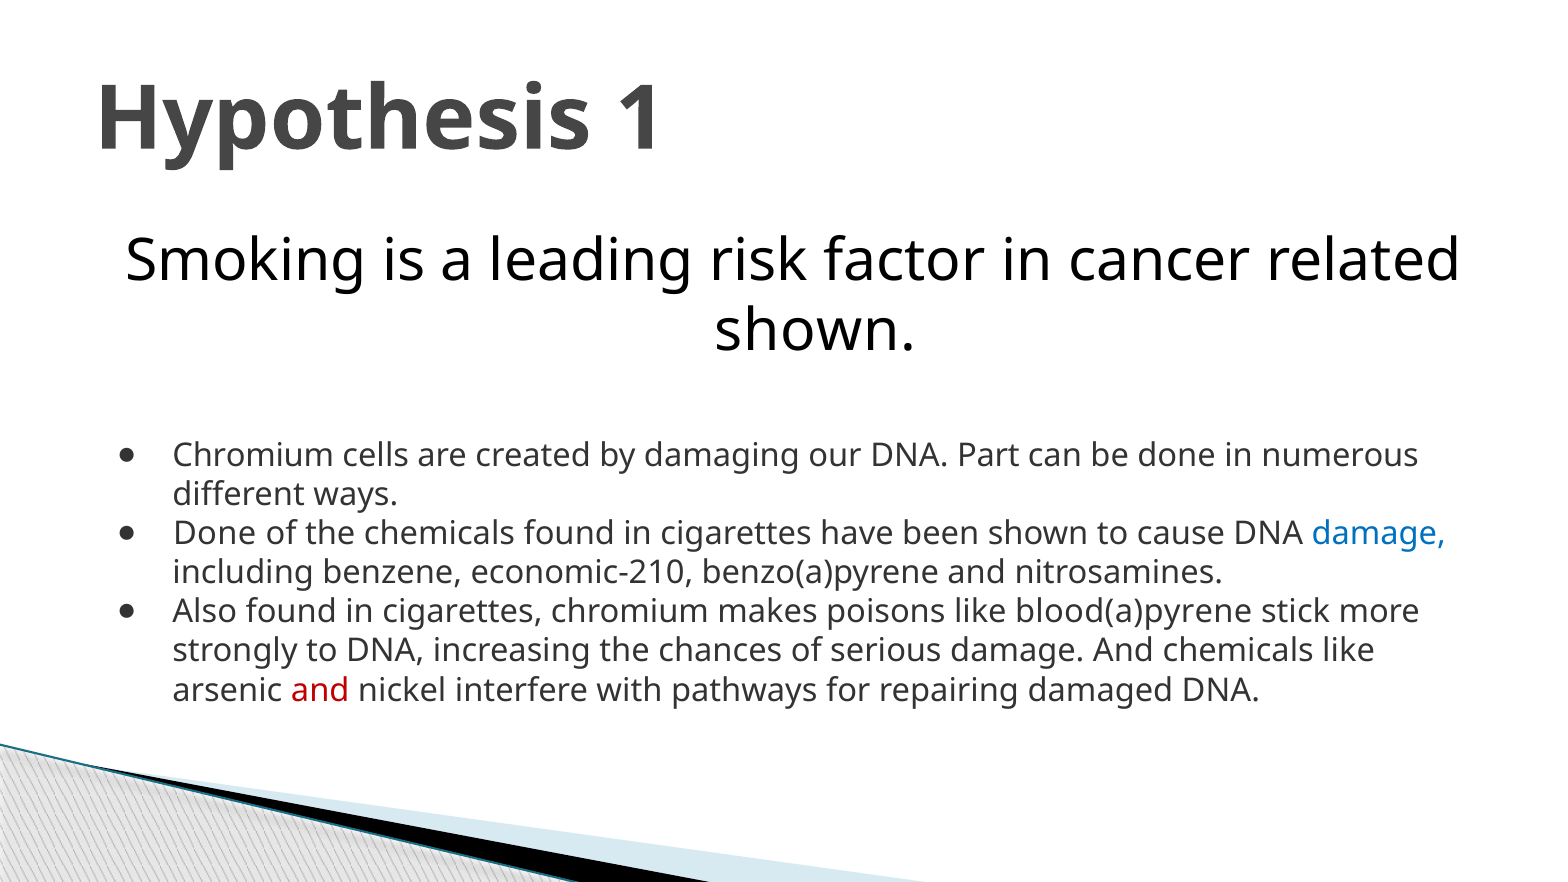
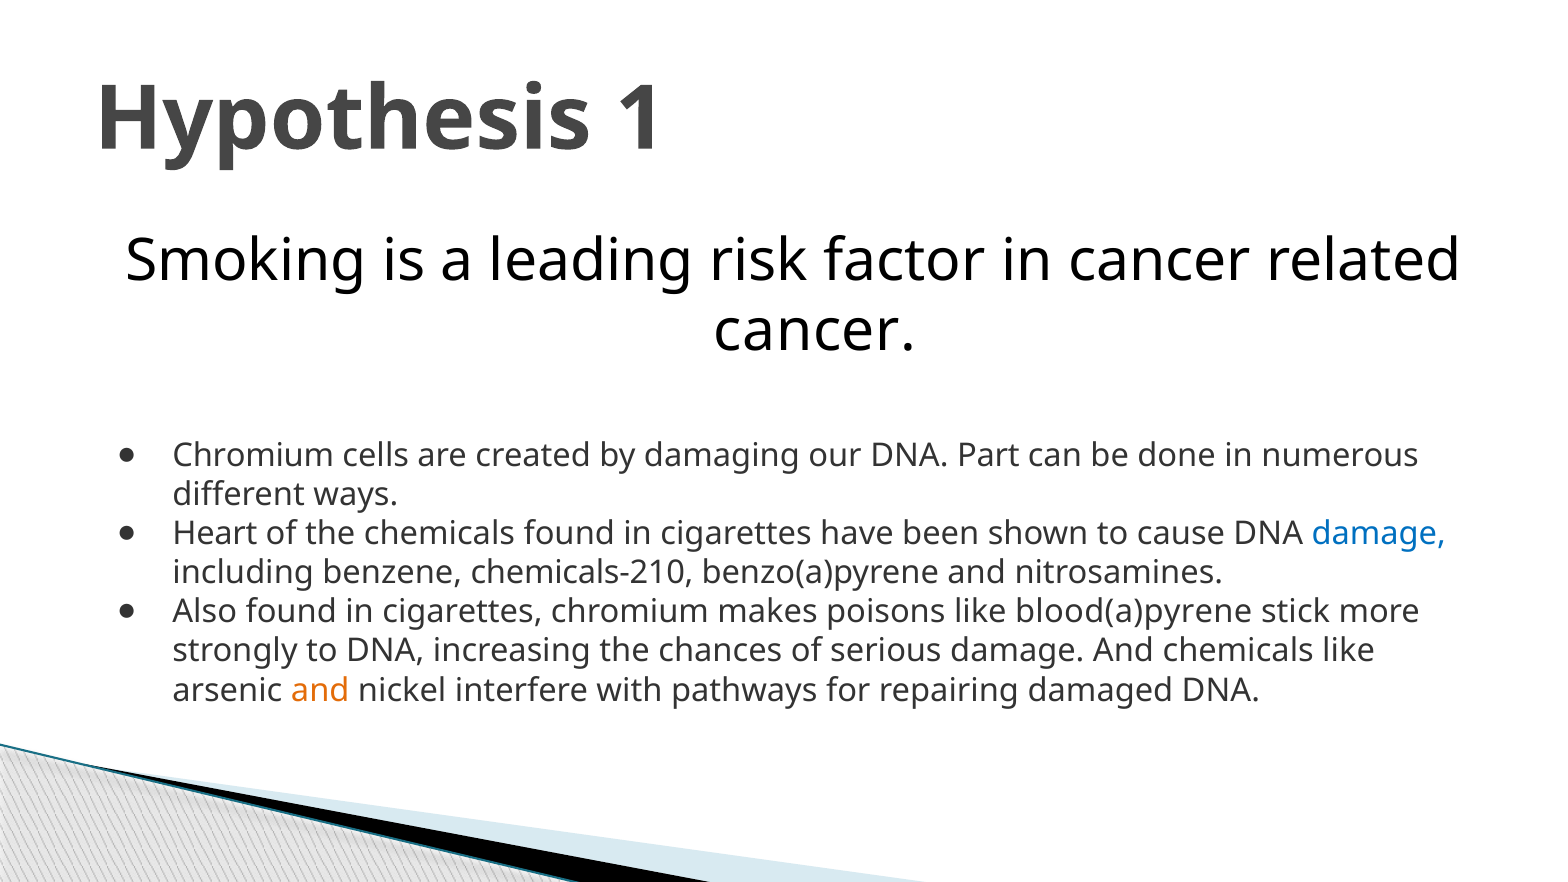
shown at (815, 332): shown -> cancer
Done at (215, 534): Done -> Heart
economic-210: economic-210 -> chemicals-210
and at (320, 690) colour: red -> orange
